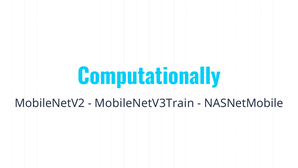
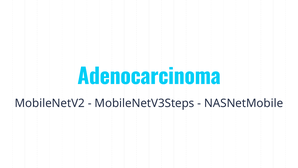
Computationally: Computationally -> Adenocarcinoma
MobileNetV3Train: MobileNetV3Train -> MobileNetV3Steps
